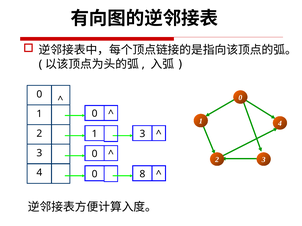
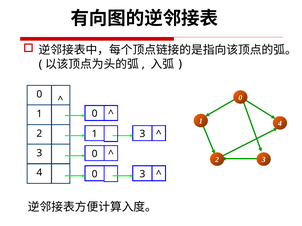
8 at (142, 174): 8 -> 3
